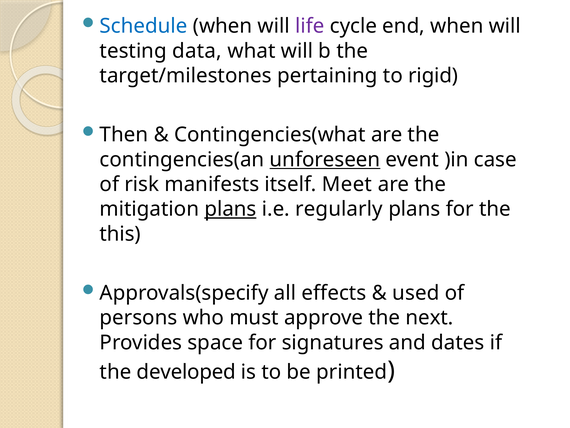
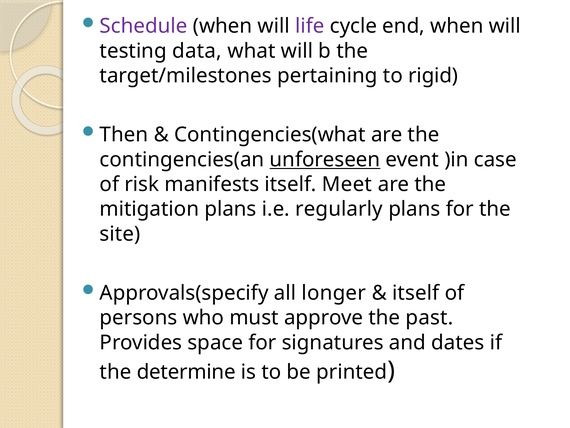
Schedule colour: blue -> purple
plans at (230, 209) underline: present -> none
this: this -> site
effects: effects -> longer
used at (416, 293): used -> itself
next: next -> past
developed: developed -> determine
